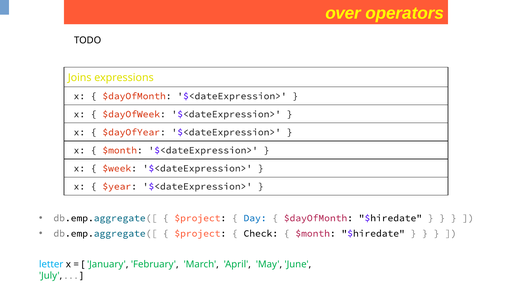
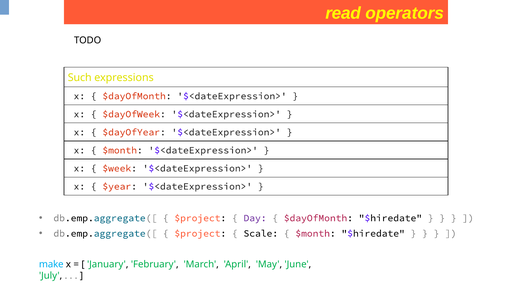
over: over -> read
Joins: Joins -> Such
Day colour: blue -> purple
Check: Check -> Scale
letter: letter -> make
